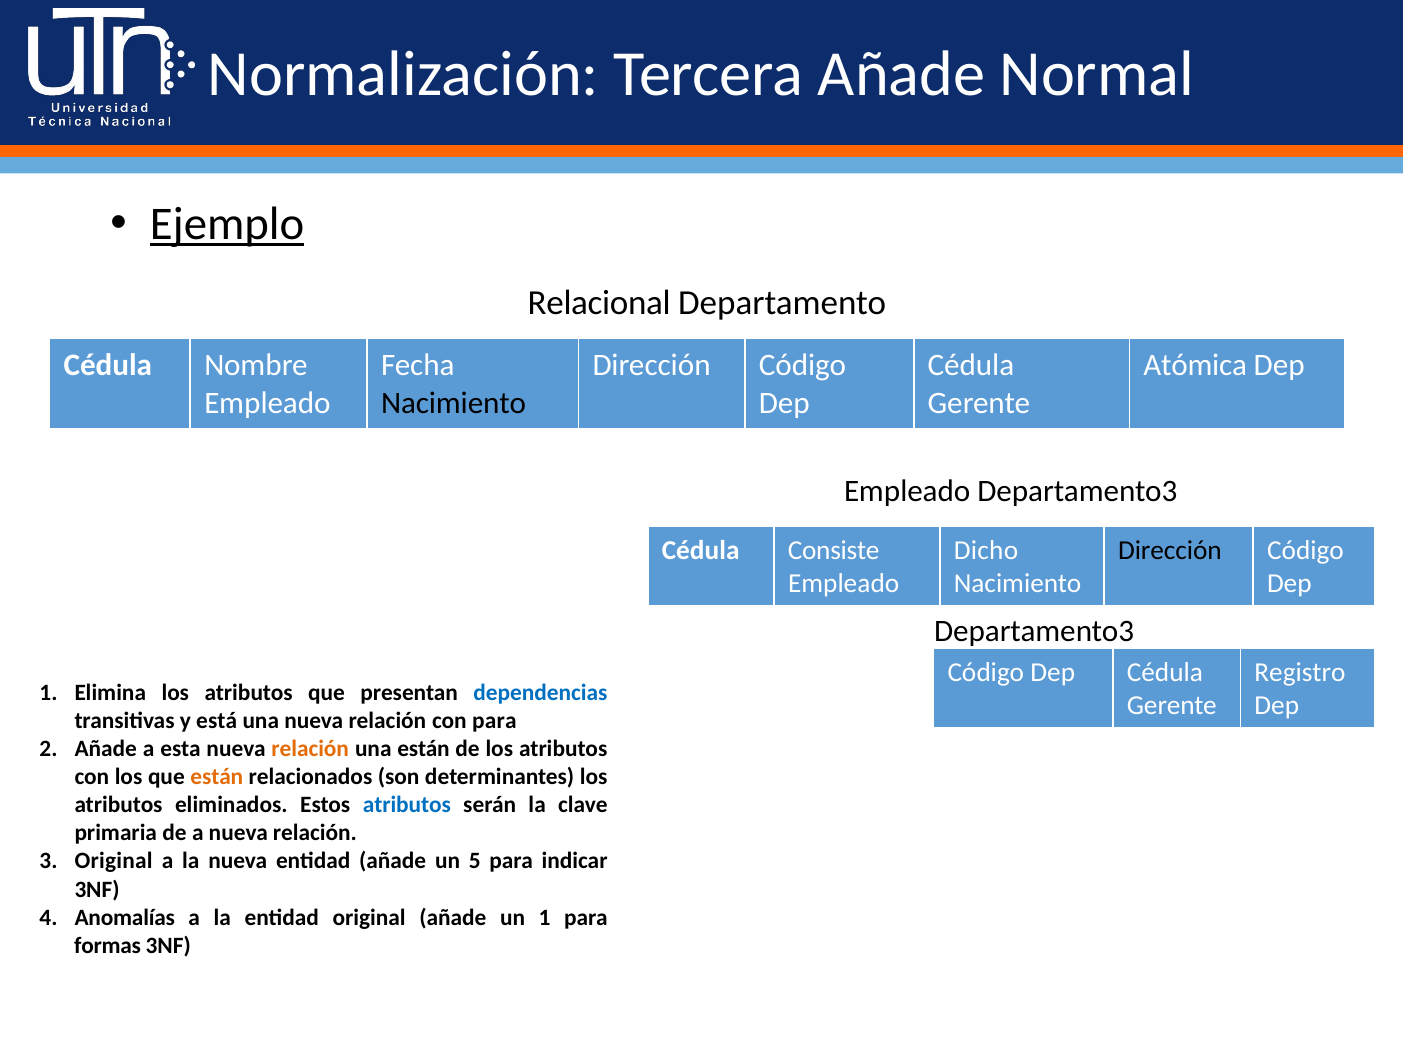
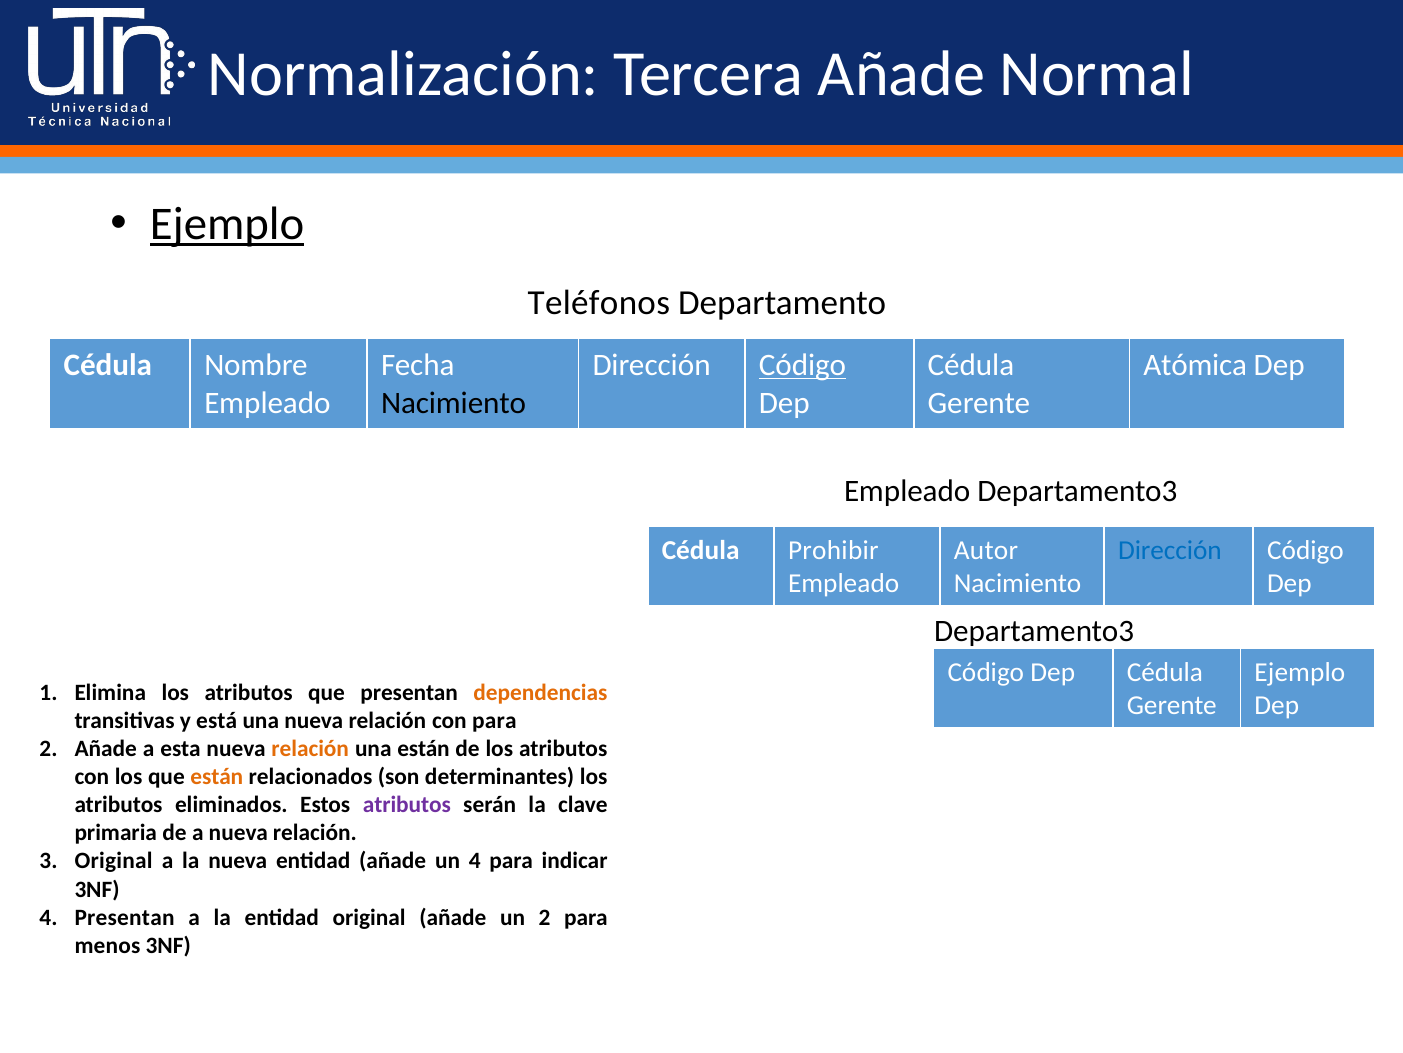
Relacional: Relacional -> Teléfonos
Código at (802, 365) underline: none -> present
Consiste: Consiste -> Prohibir
Dicho: Dicho -> Autor
Dirección at (1170, 550) colour: black -> blue
Registro at (1300, 672): Registro -> Ejemplo
dependencias colour: blue -> orange
atributos at (407, 804) colour: blue -> purple
un 5: 5 -> 4
Anomalías at (125, 917): Anomalías -> Presentan
un 1: 1 -> 2
formas: formas -> menos
